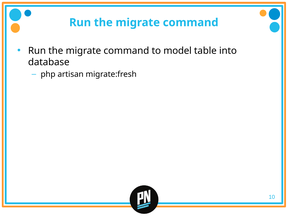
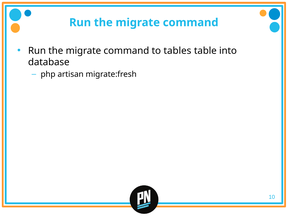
model: model -> tables
